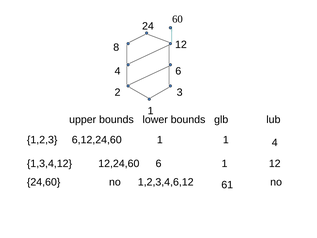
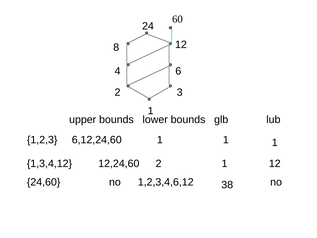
6,12,24,60 1 4: 4 -> 1
12,24,60 6: 6 -> 2
61: 61 -> 38
